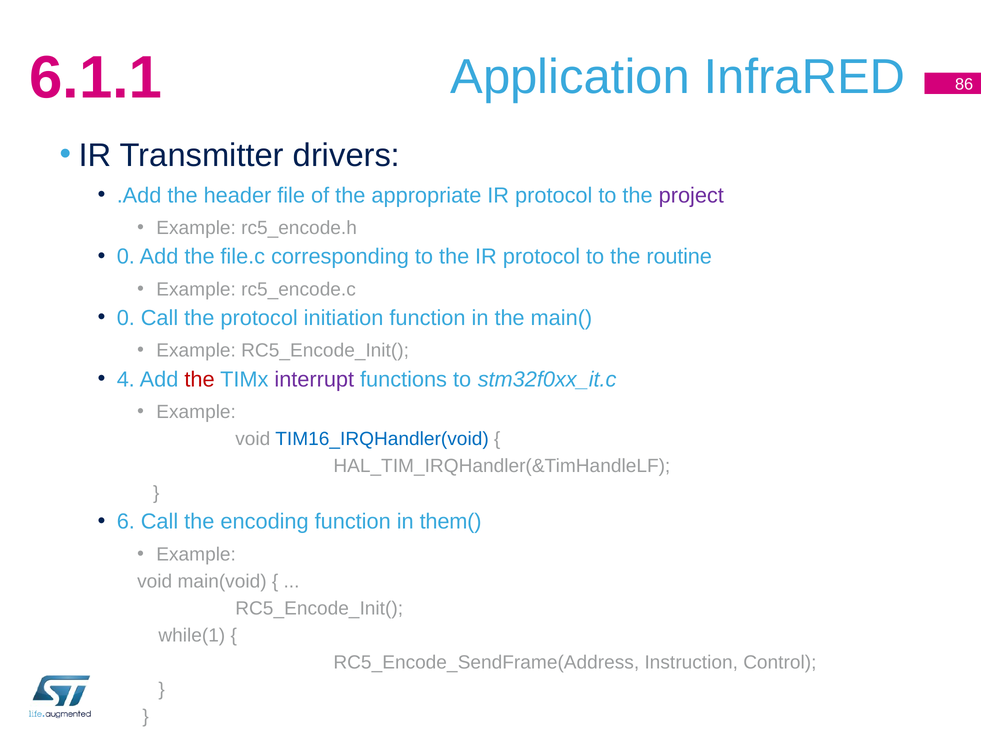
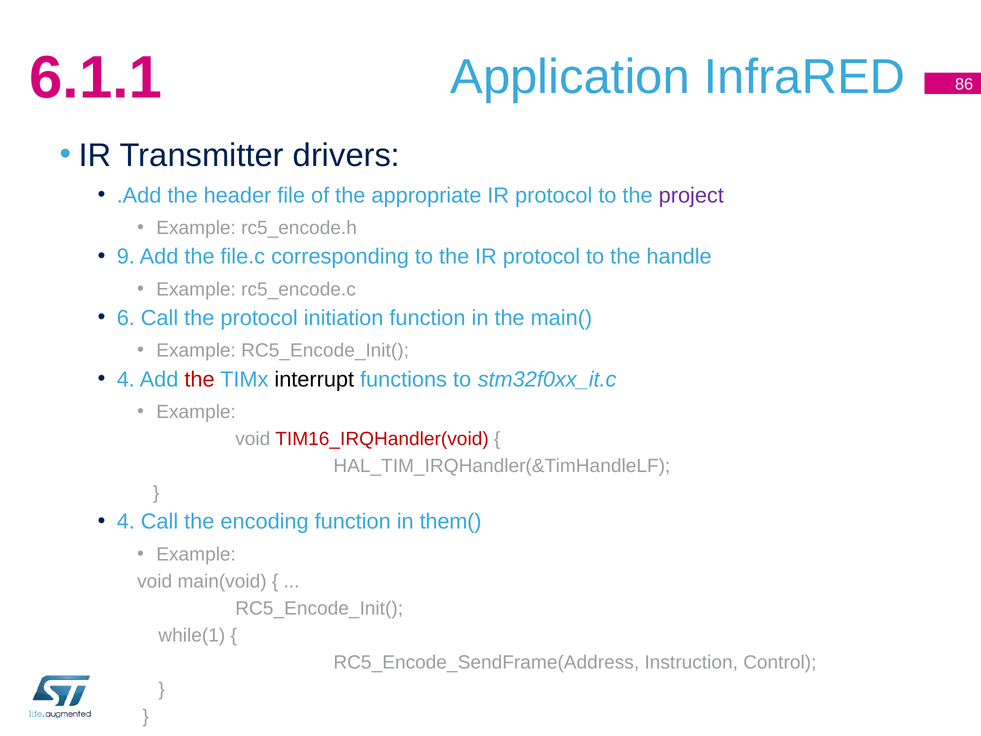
0 at (126, 257): 0 -> 9
routine: routine -> handle
0 at (126, 318): 0 -> 6
interrupt colour: purple -> black
TIM16_IRQHandler(void colour: blue -> red
6 at (126, 522): 6 -> 4
